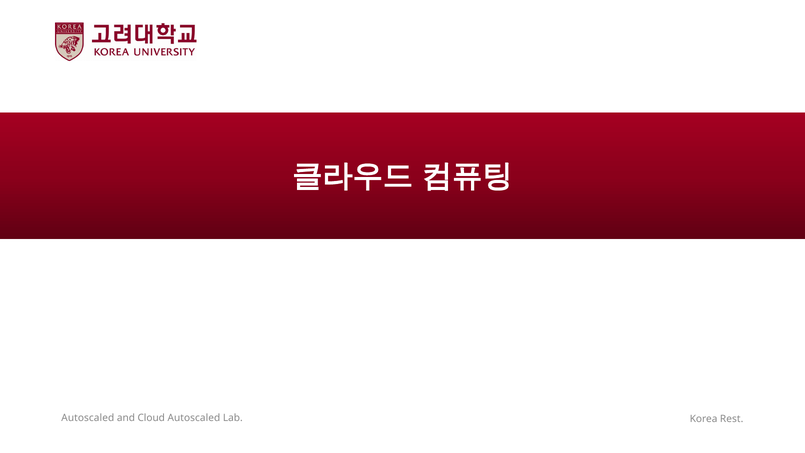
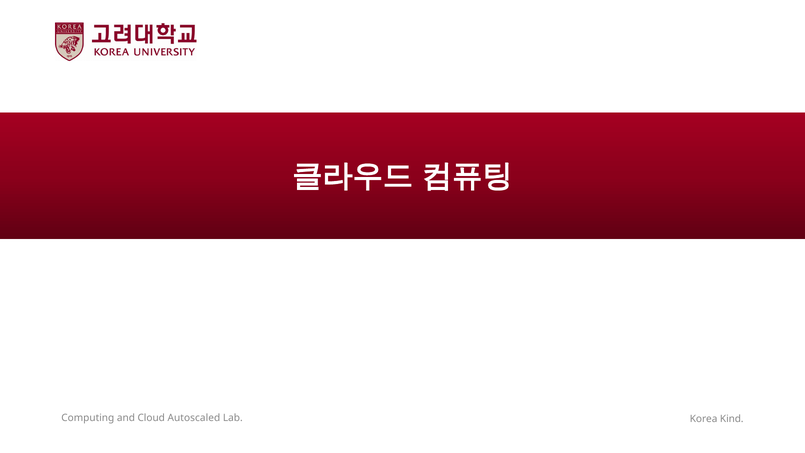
Autoscaled at (88, 418): Autoscaled -> Computing
Rest: Rest -> Kind
